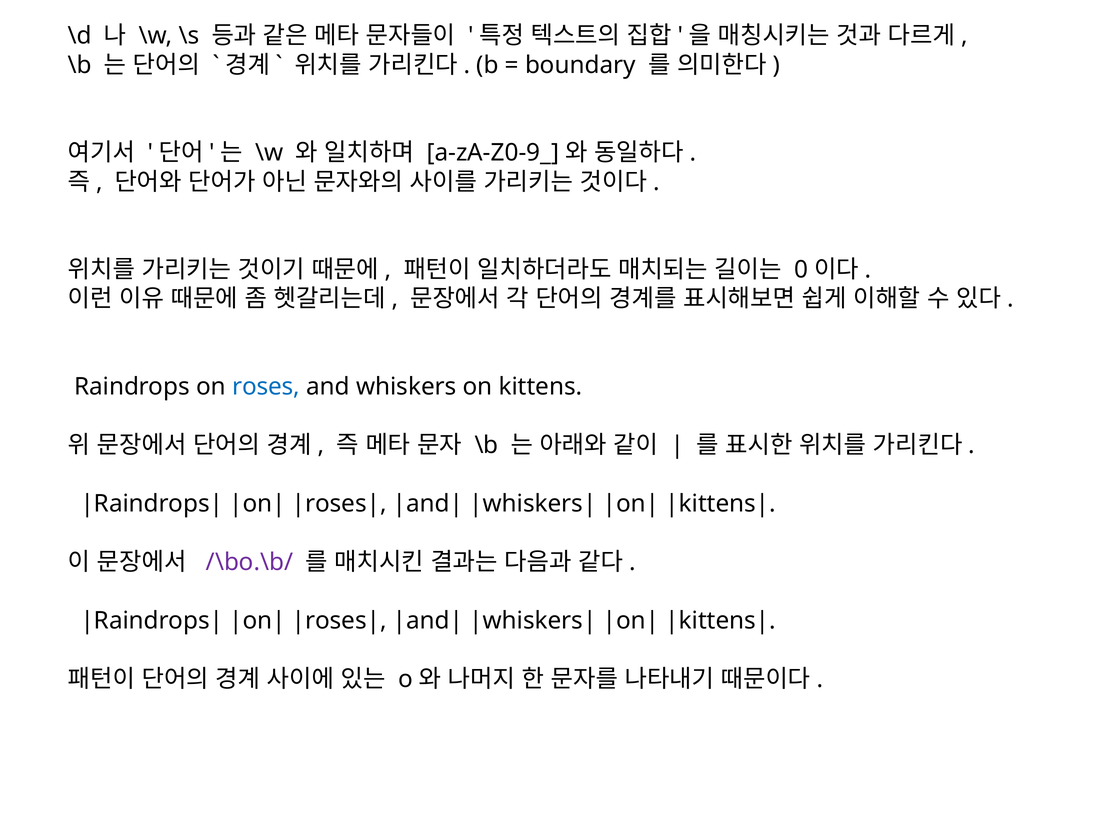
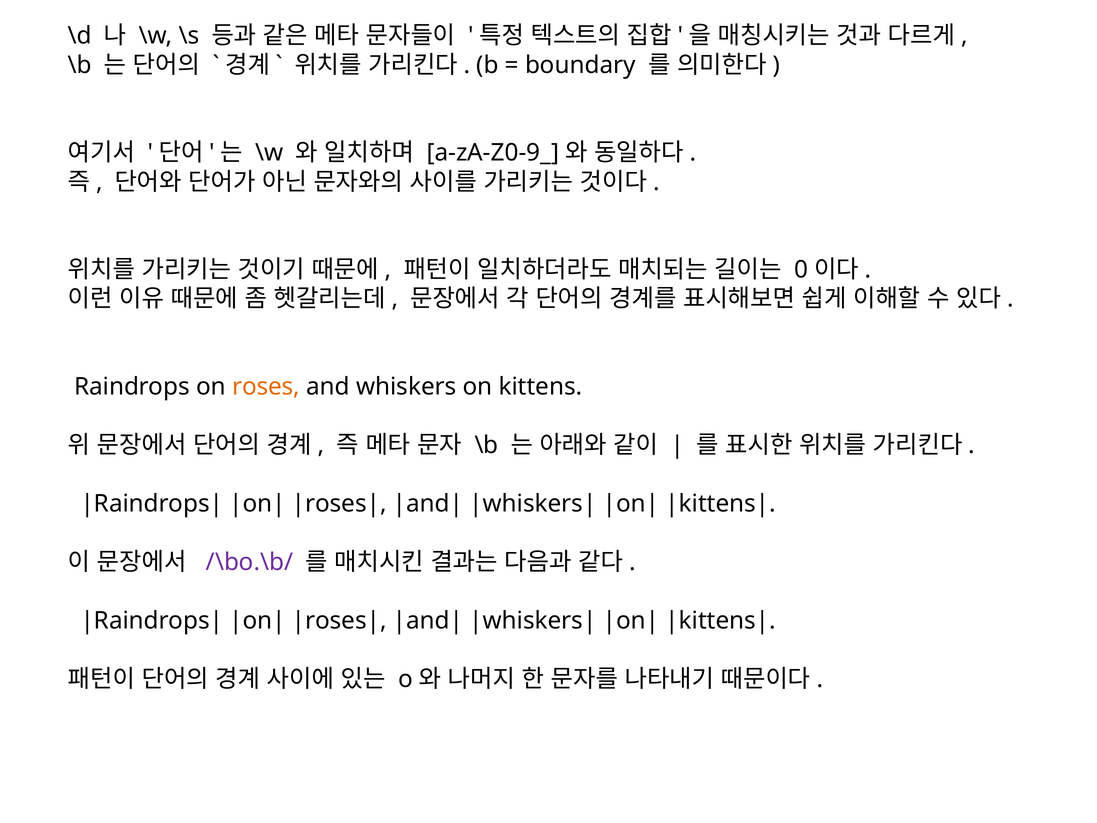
roses colour: blue -> orange
